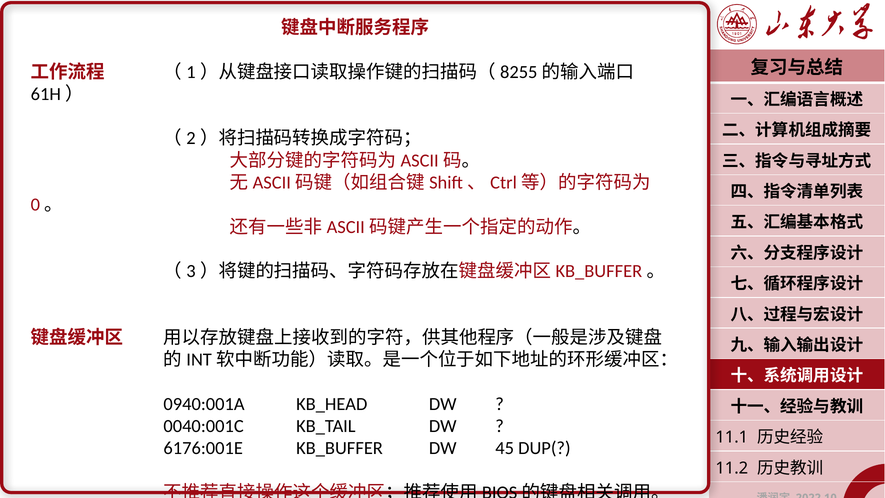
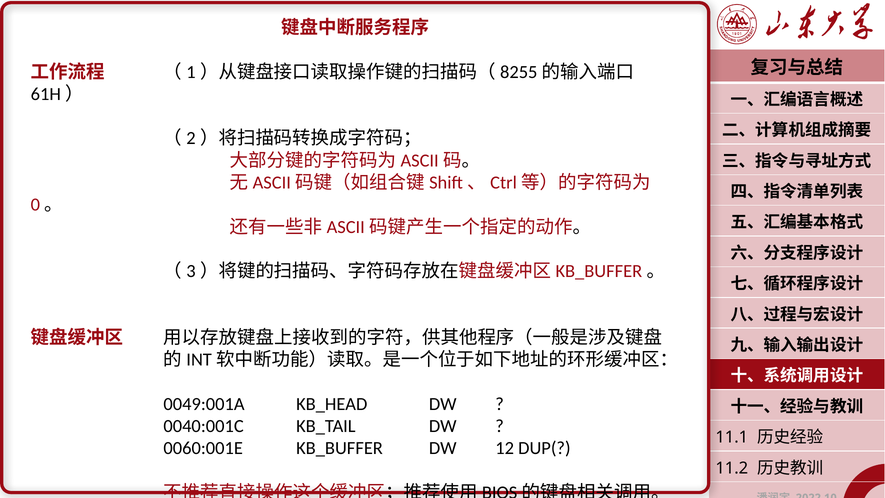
0940:001A: 0940:001A -> 0049:001A
6176:001E: 6176:001E -> 0060:001E
45: 45 -> 12
